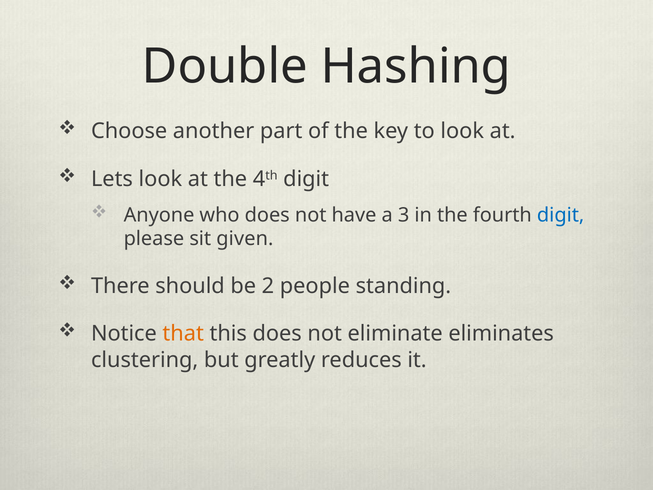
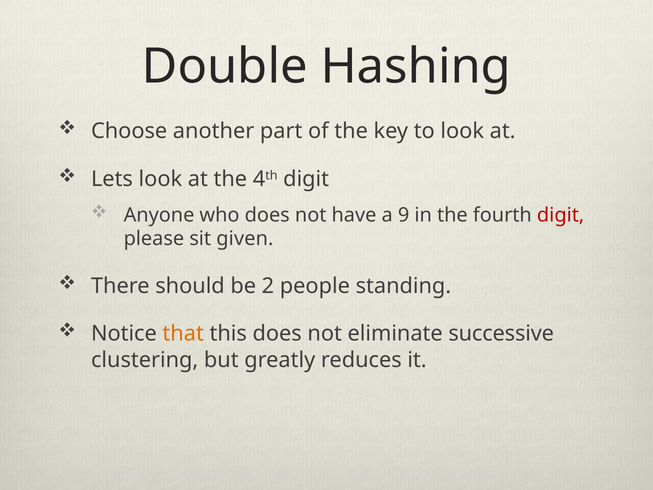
3: 3 -> 9
digit at (561, 215) colour: blue -> red
eliminates: eliminates -> successive
